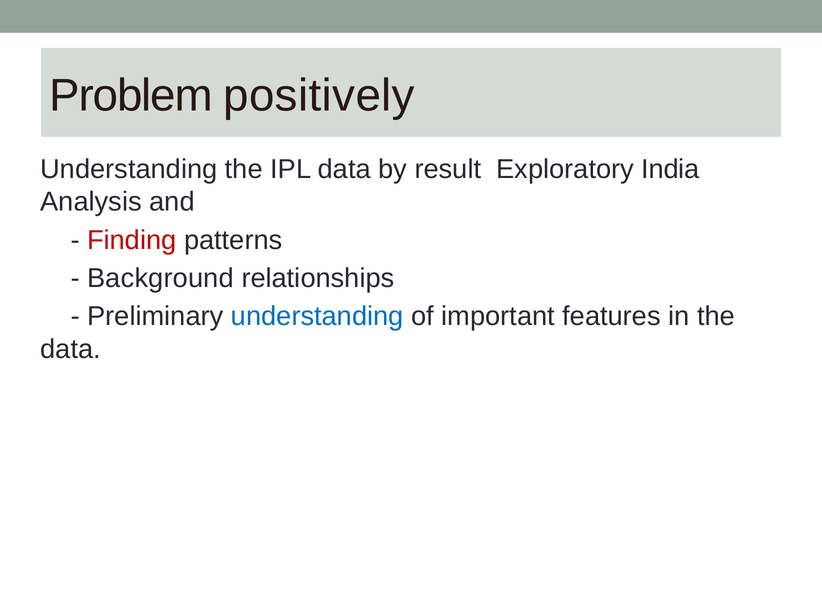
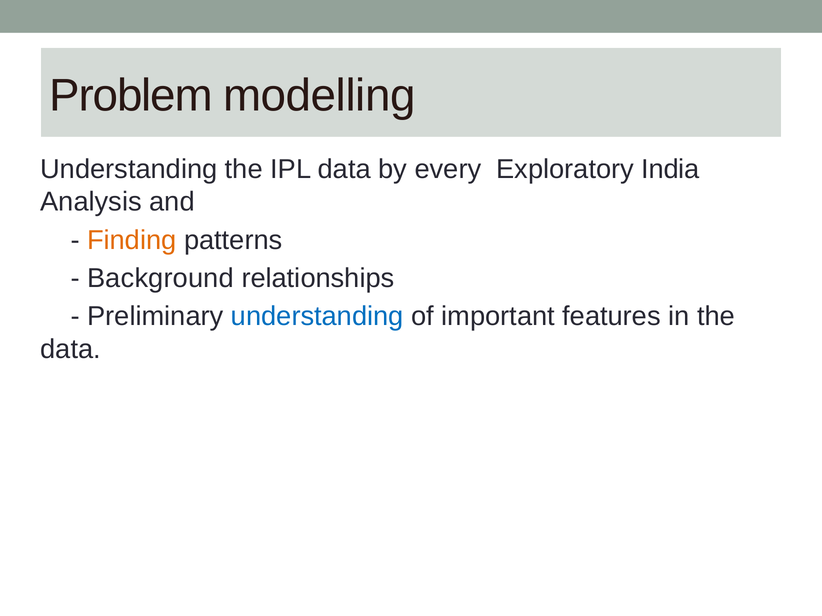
positively: positively -> modelling
result: result -> every
Finding colour: red -> orange
